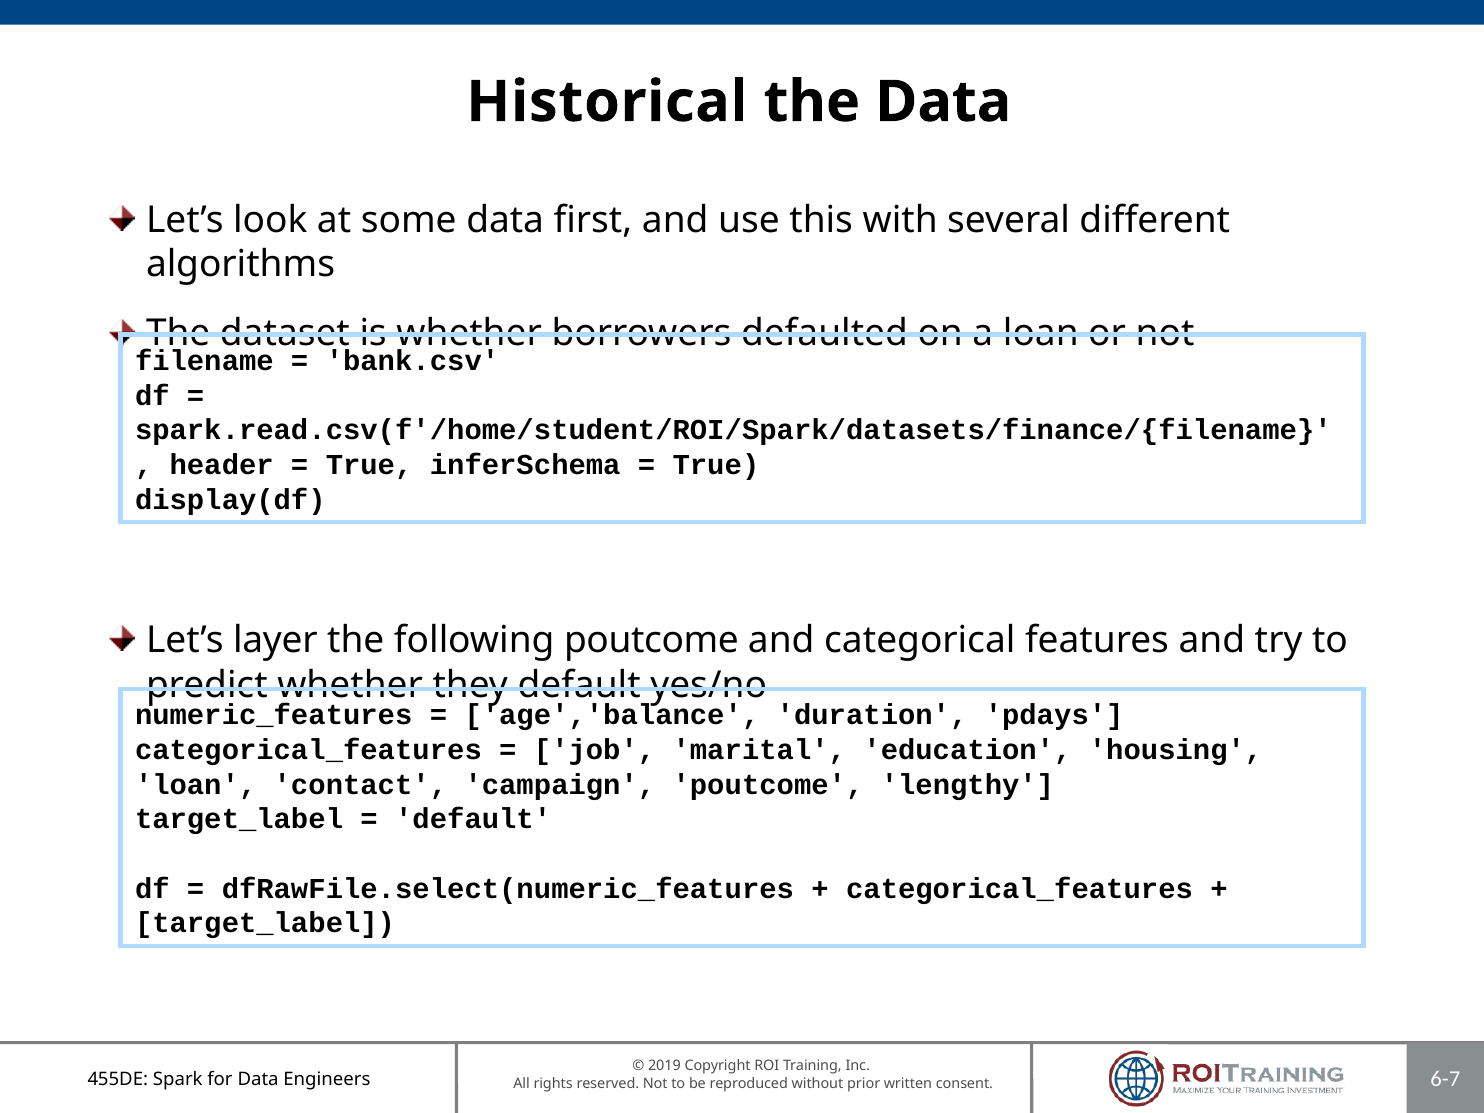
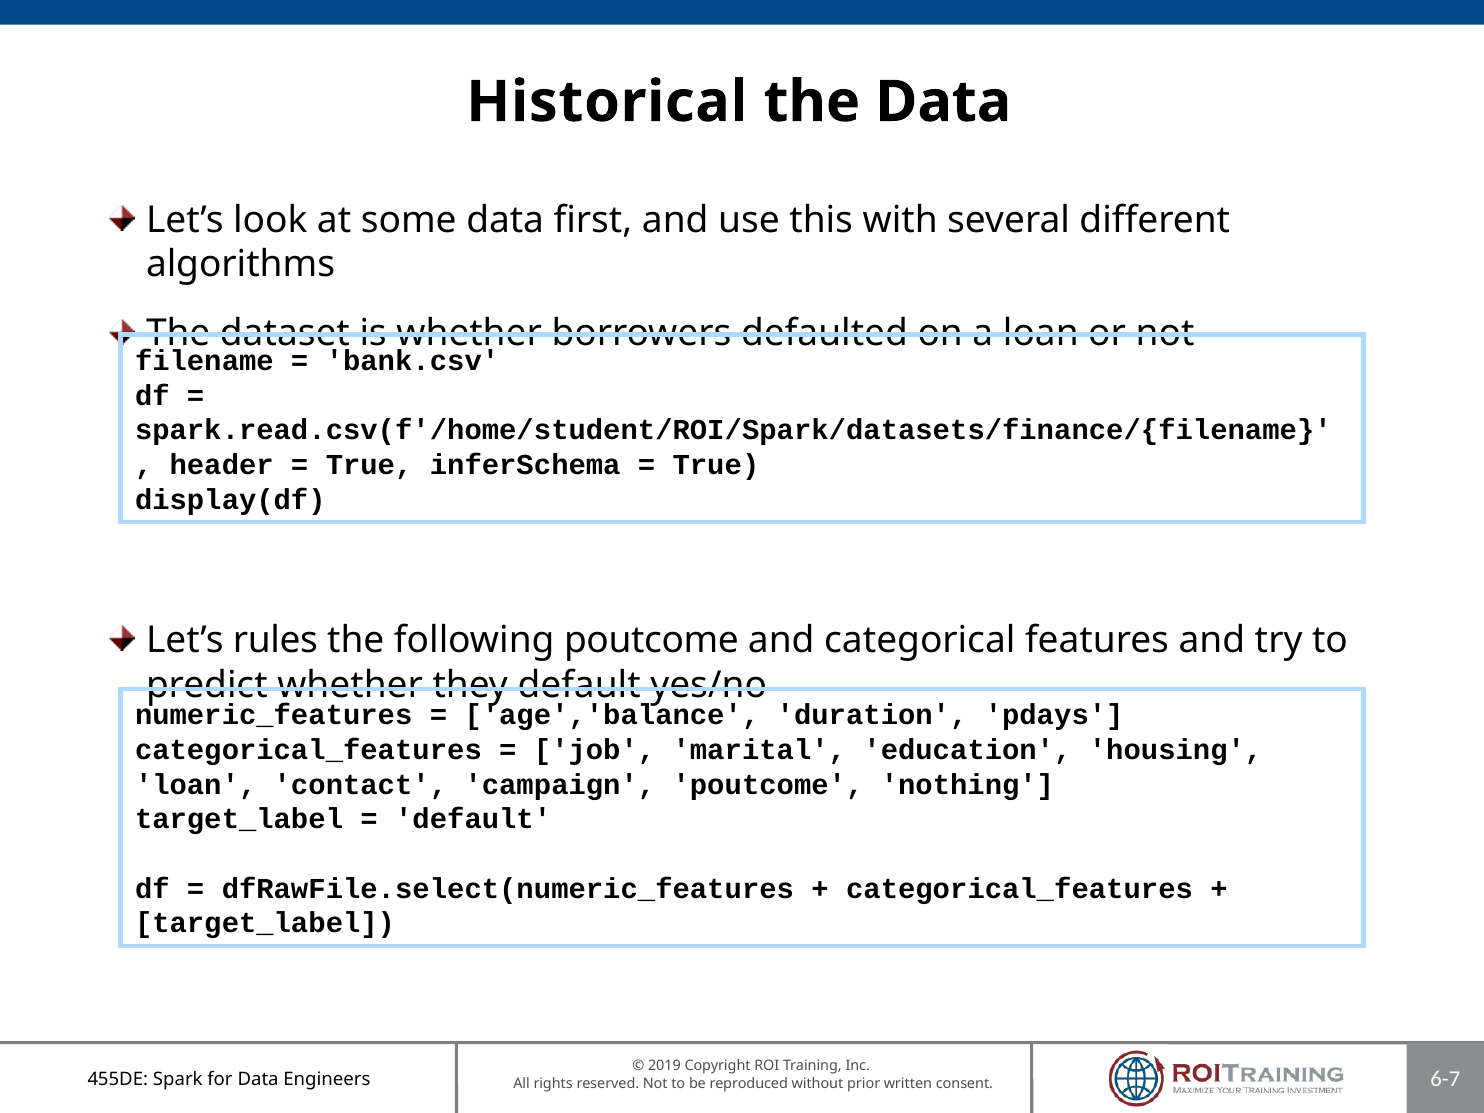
layer: layer -> rules
lengthy: lengthy -> nothing
